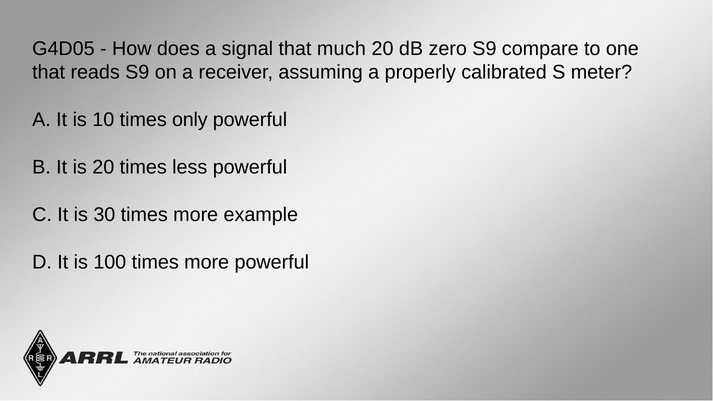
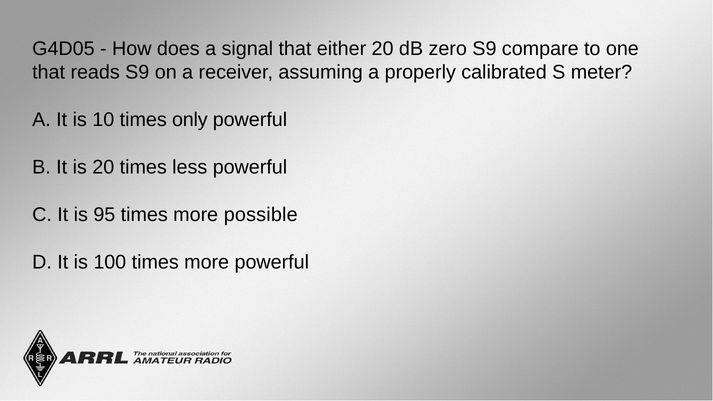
much: much -> either
30: 30 -> 95
example: example -> possible
